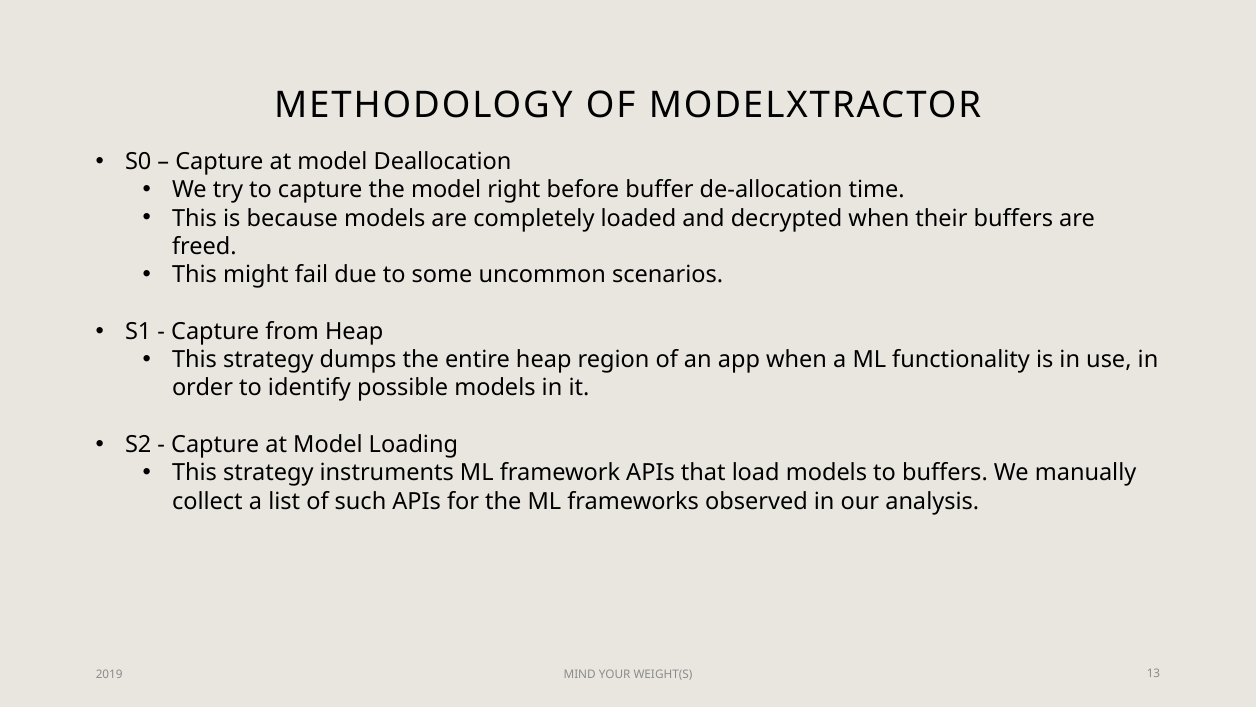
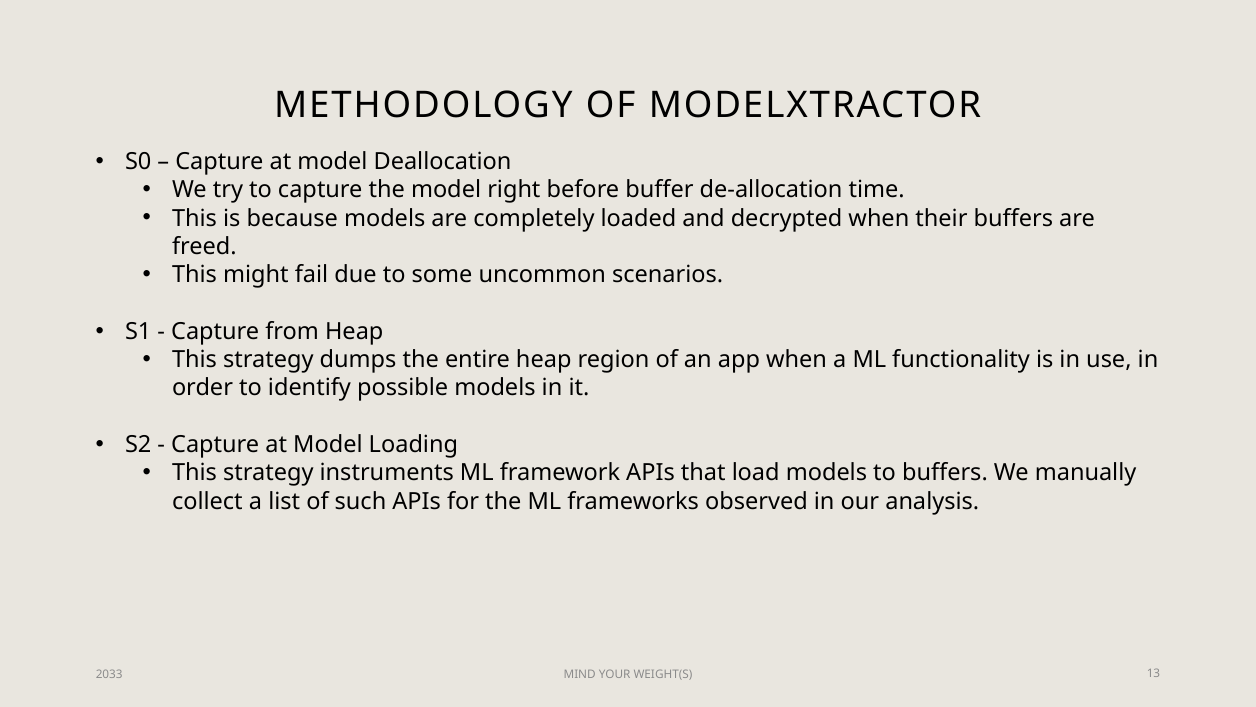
2019: 2019 -> 2033
